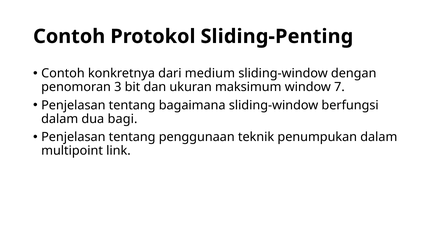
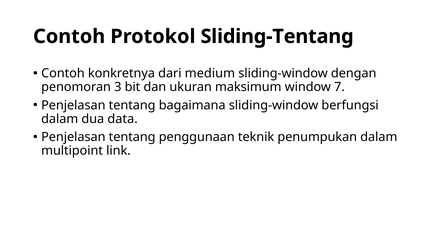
Sliding-Penting: Sliding-Penting -> Sliding-Tentang
bagi: bagi -> data
